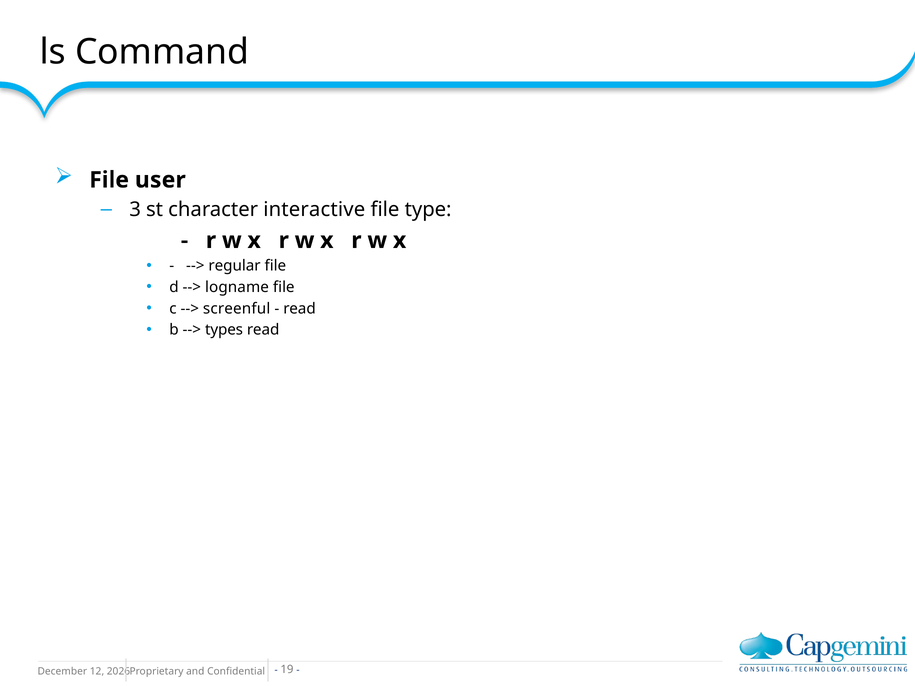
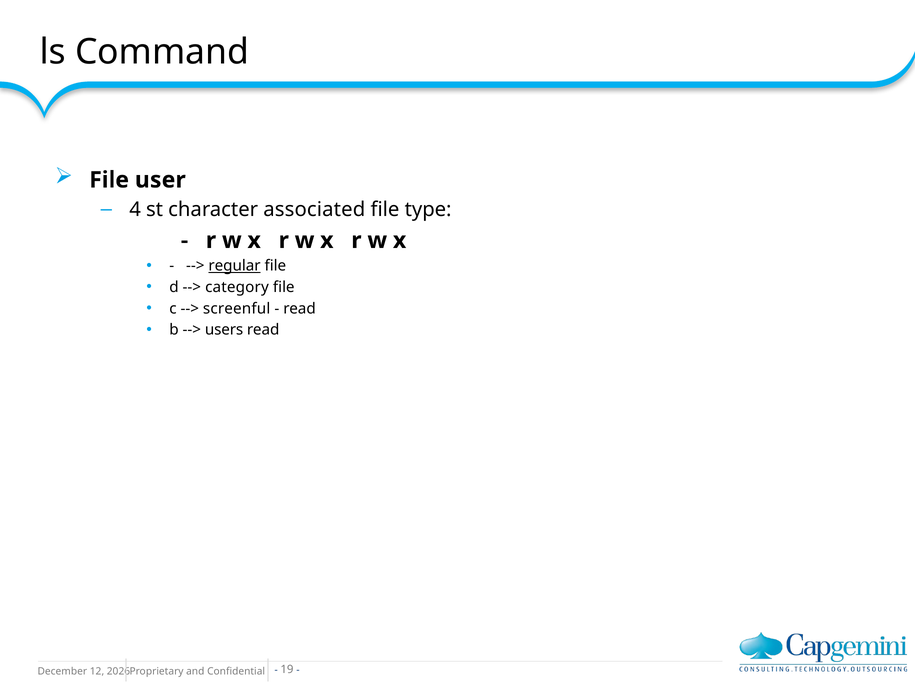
3: 3 -> 4
interactive: interactive -> associated
regular underline: none -> present
logname: logname -> category
types: types -> users
